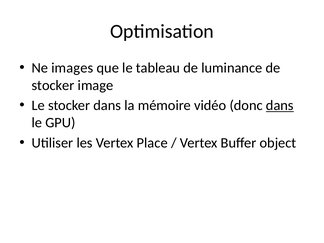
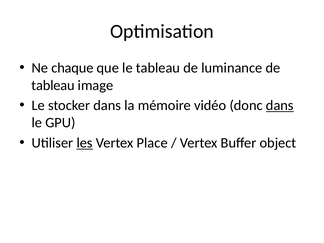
images: images -> chaque
stocker at (53, 85): stocker -> tableau
les underline: none -> present
